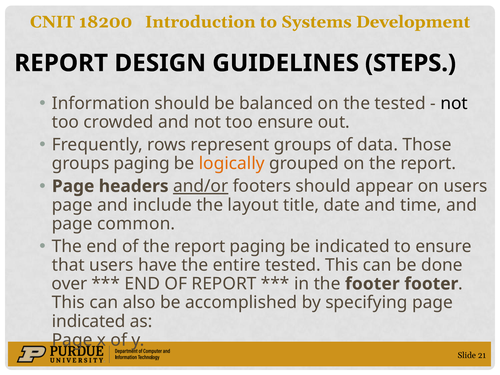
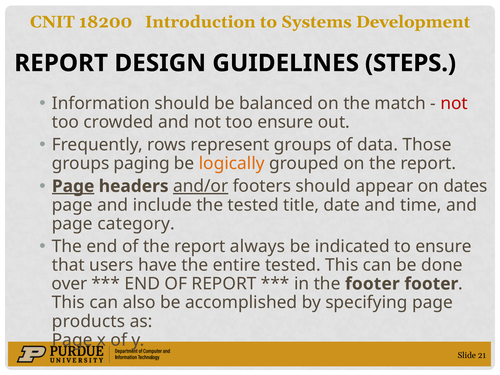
the tested: tested -> match
not at (454, 103) colour: black -> red
Page at (73, 186) underline: none -> present
on users: users -> dates
the layout: layout -> tested
common: common -> category
report paging: paging -> always
indicated at (89, 321): indicated -> products
